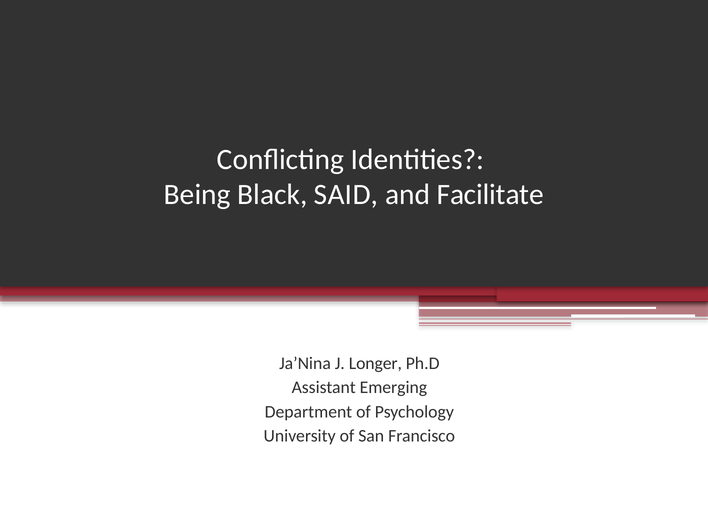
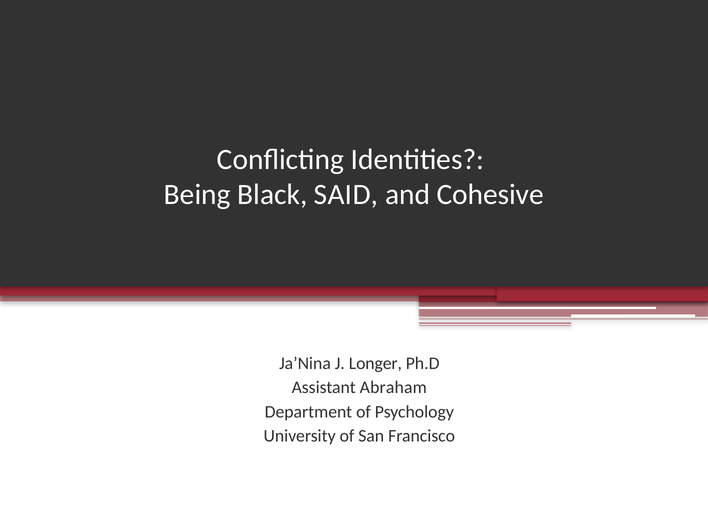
Facilitate: Facilitate -> Cohesive
Emerging: Emerging -> Abraham
